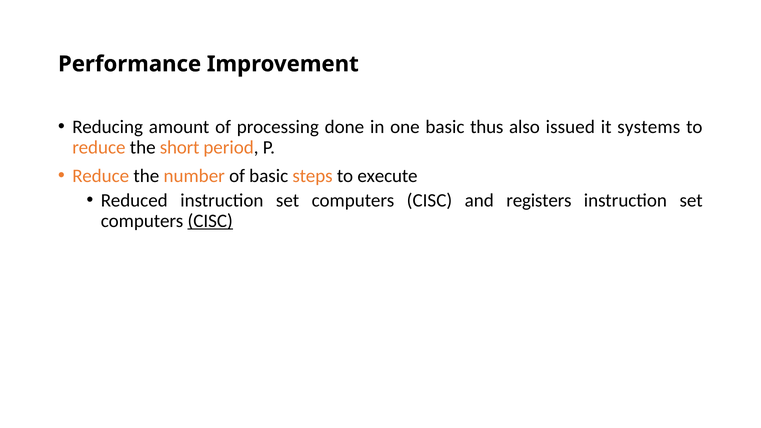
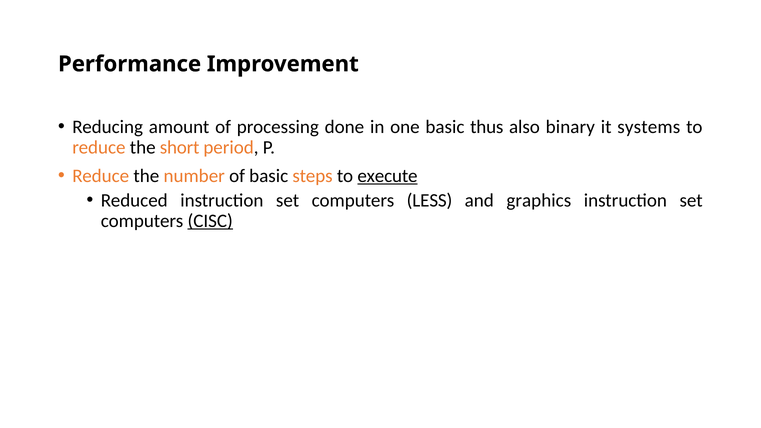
issued: issued -> binary
execute underline: none -> present
CISC at (429, 200): CISC -> LESS
registers: registers -> graphics
